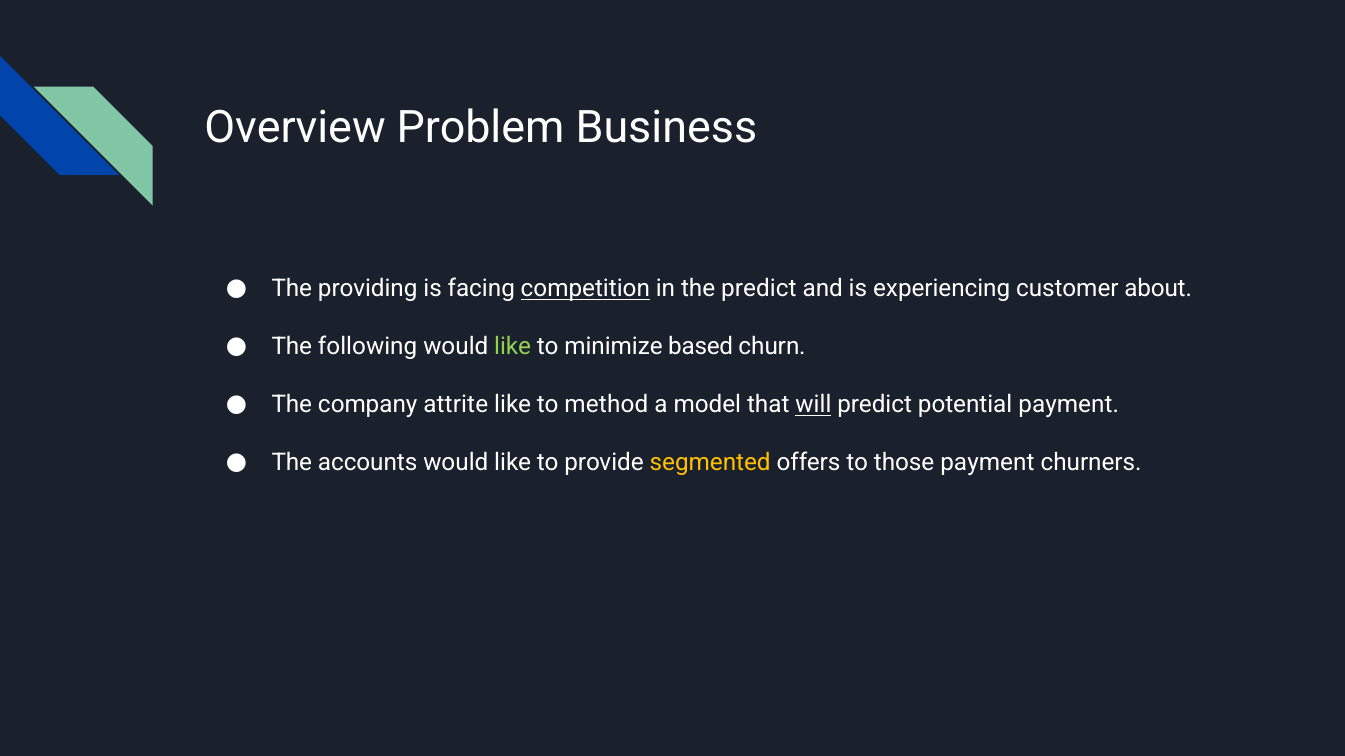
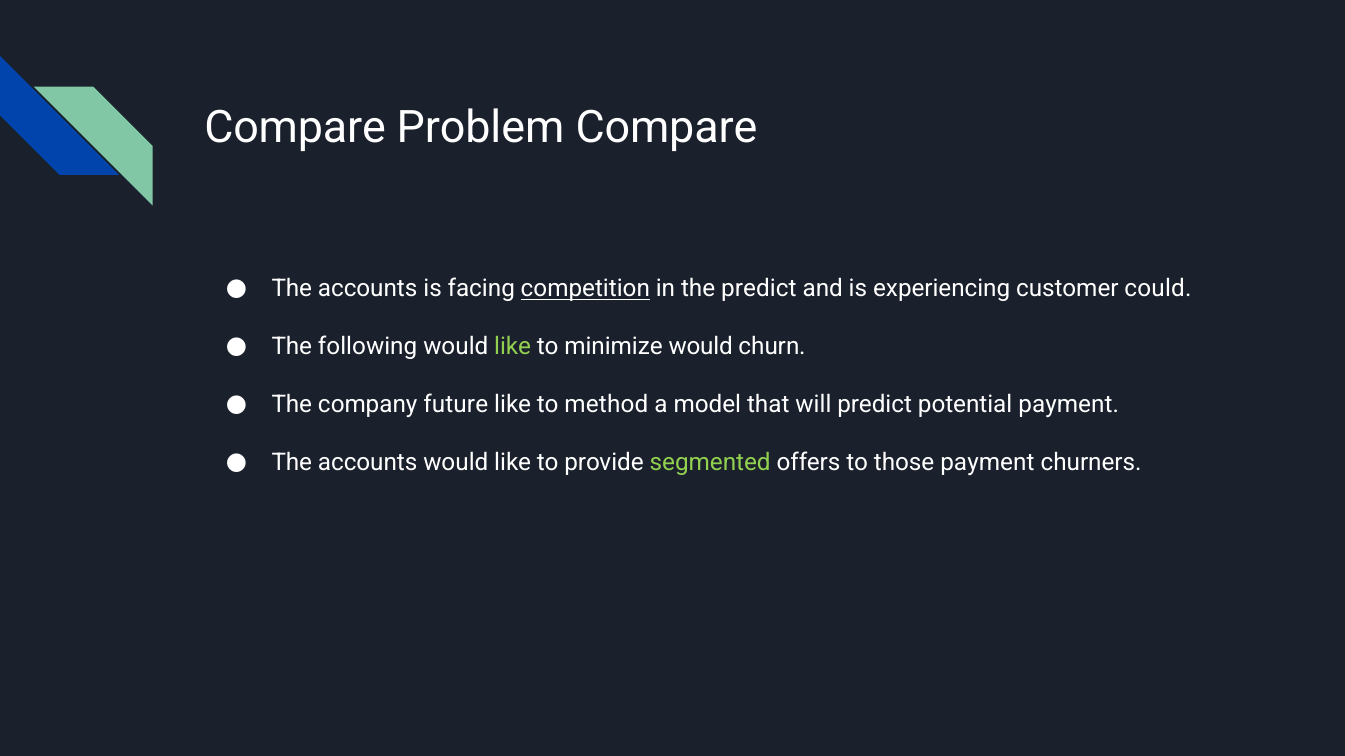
Overview at (295, 128): Overview -> Compare
Problem Business: Business -> Compare
providing at (368, 289): providing -> accounts
about: about -> could
minimize based: based -> would
attrite: attrite -> future
will underline: present -> none
segmented colour: yellow -> light green
